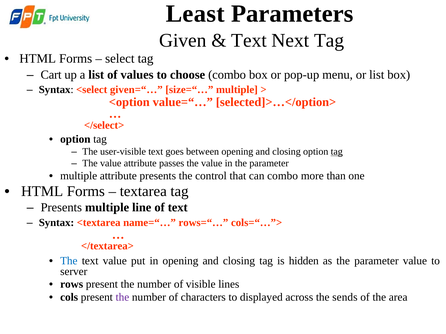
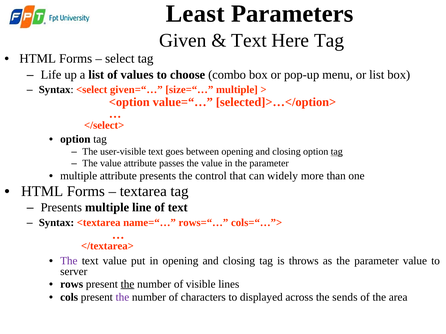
Next: Next -> Here
Cart: Cart -> Life
can combo: combo -> widely
The at (69, 261) colour: blue -> purple
hidden: hidden -> throws
the at (128, 284) underline: none -> present
